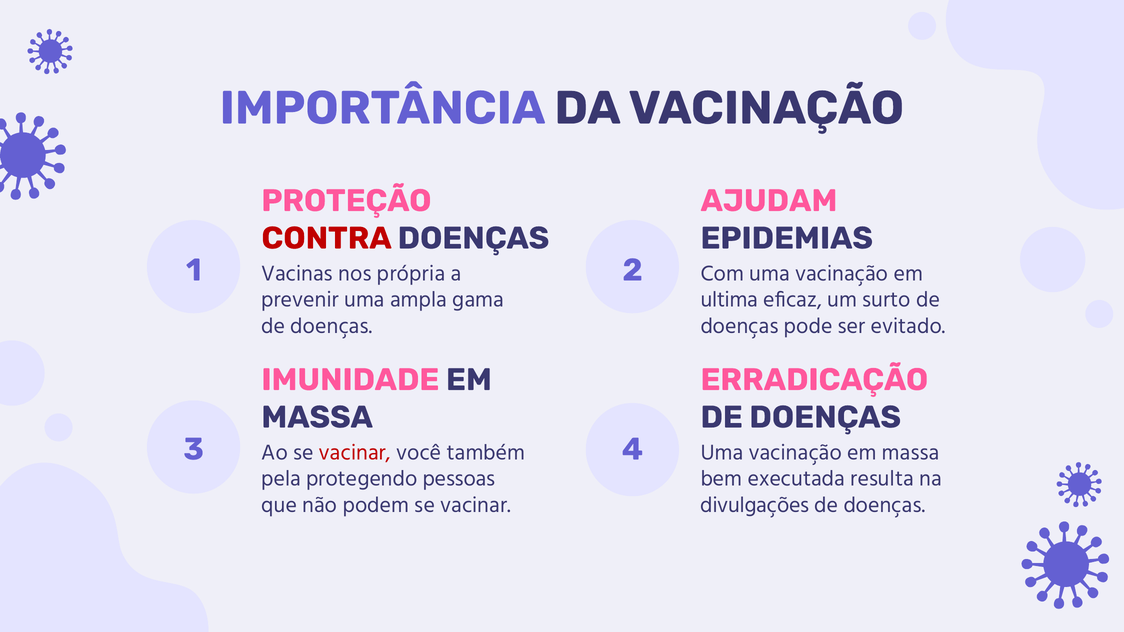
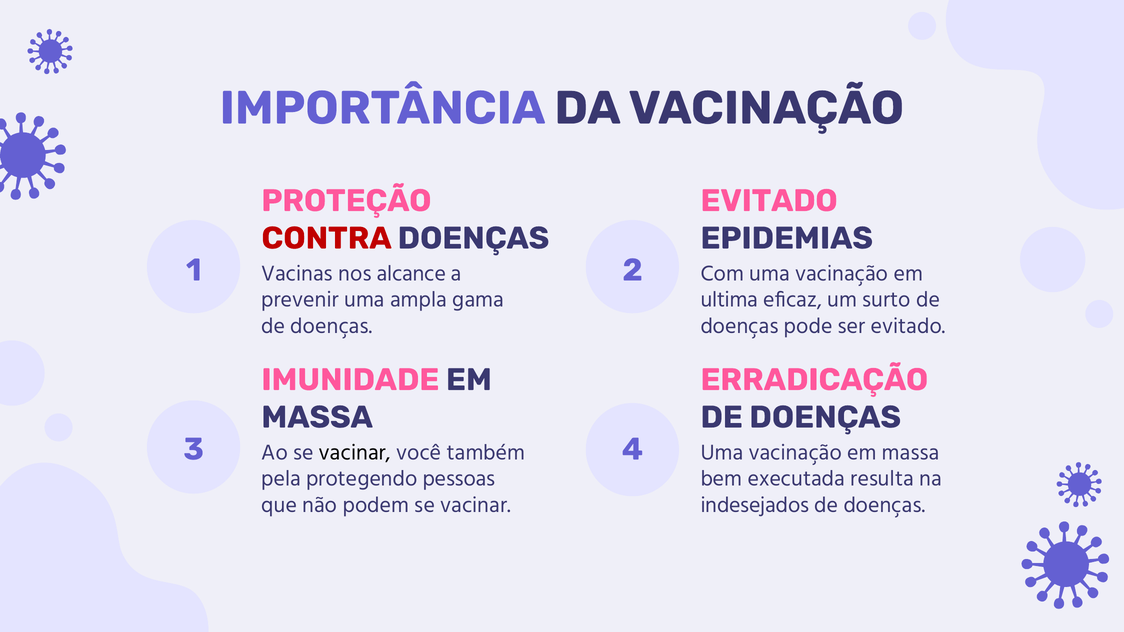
AJUDAM at (769, 201): AJUDAM -> EVITADO
própria: própria -> alcance
vacinar at (355, 453) colour: red -> black
divulgações: divulgações -> indesejados
